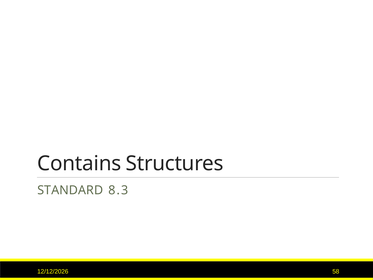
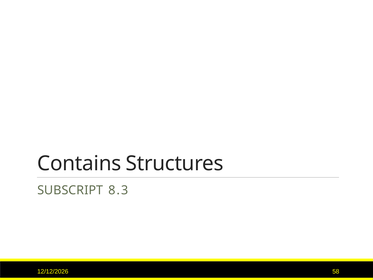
STANDARD: STANDARD -> SUBSCRIPT
